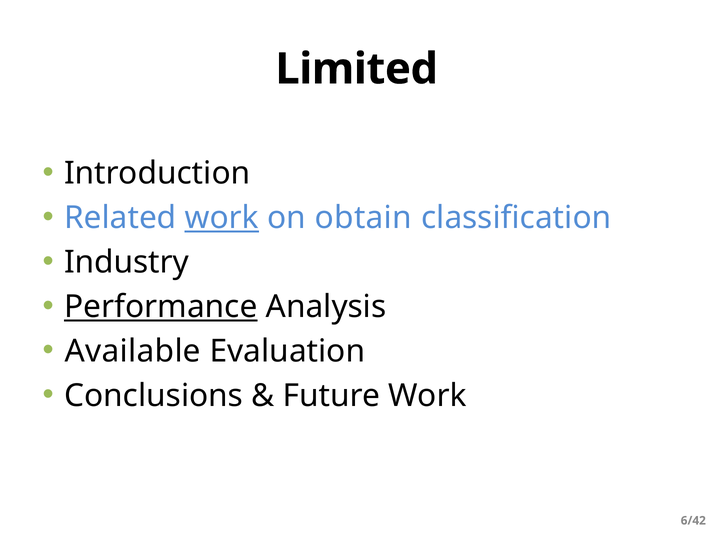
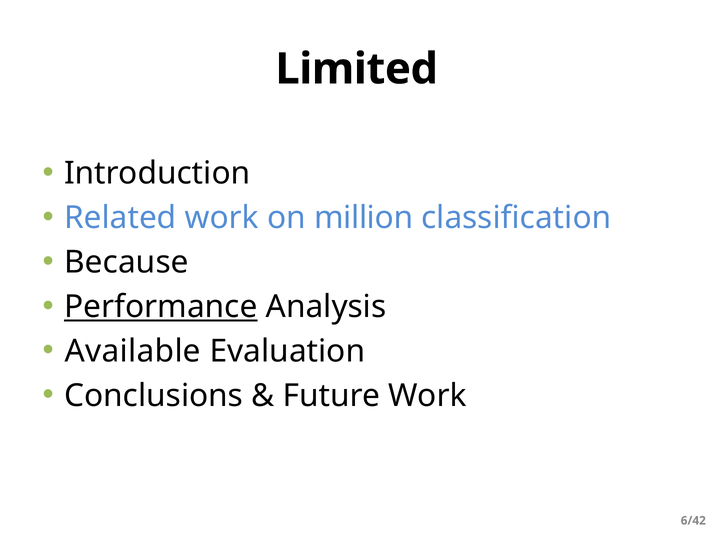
work at (222, 218) underline: present -> none
obtain: obtain -> million
Industry: Industry -> Because
